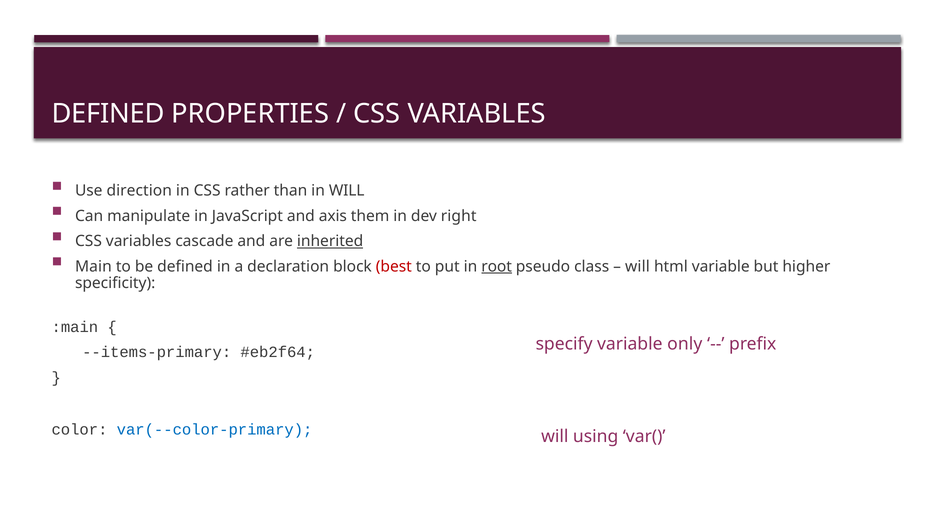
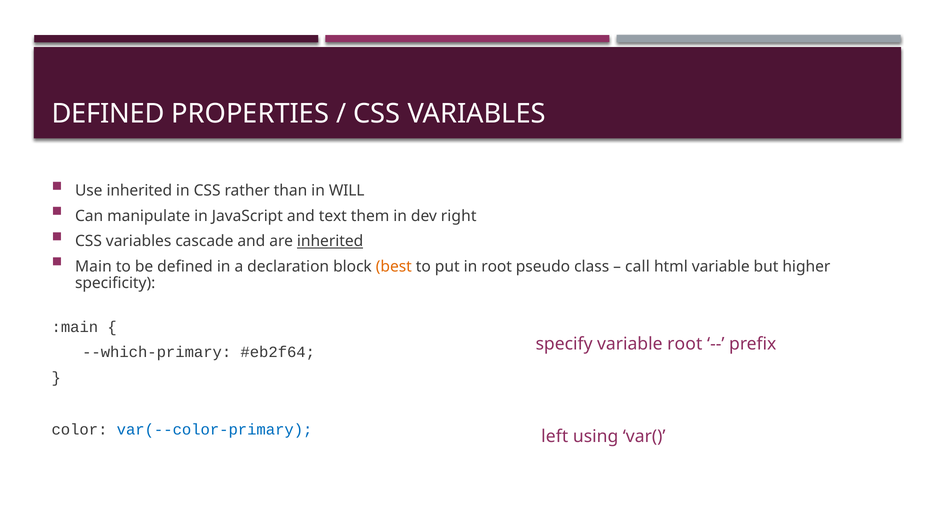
Use direction: direction -> inherited
axis: axis -> text
best colour: red -> orange
root at (497, 266) underline: present -> none
will at (637, 266): will -> call
variable only: only -> root
--items-primary: --items-primary -> --which-primary
will at (555, 436): will -> left
